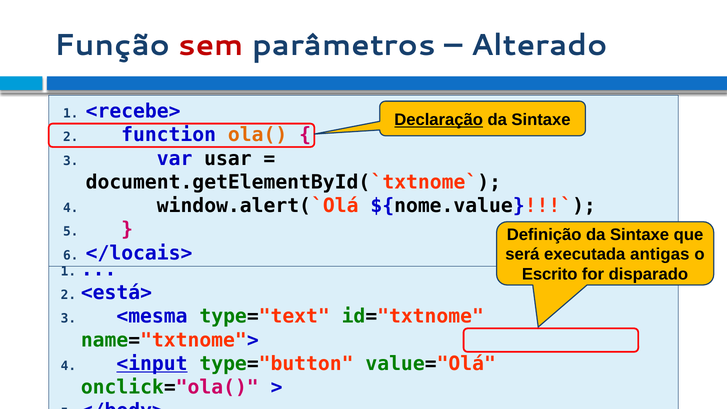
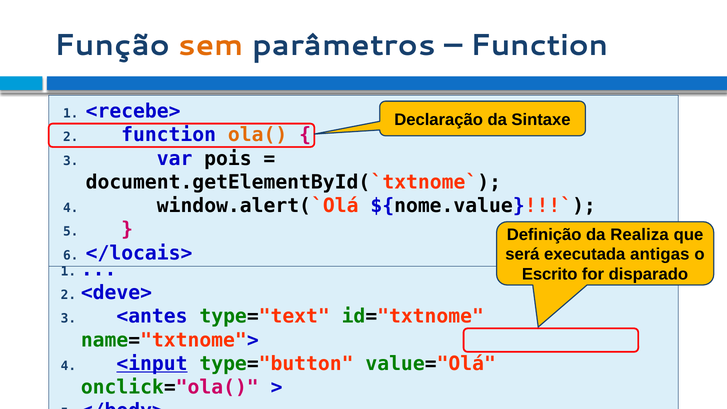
sem colour: red -> orange
Alterado at (539, 45): Alterado -> Function
Declaração underline: present -> none
usar: usar -> pois
Definição da Sintaxe: Sintaxe -> Realiza
<está>: <está> -> <deve>
<mesma: <mesma -> <antes
